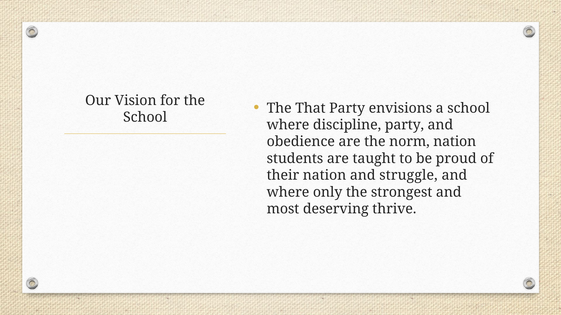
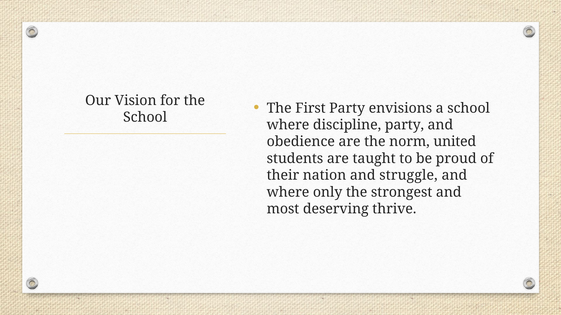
That: That -> First
norm nation: nation -> united
